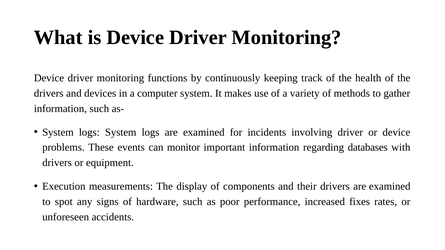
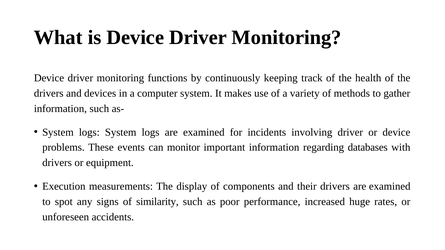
hardware: hardware -> similarity
fixes: fixes -> huge
